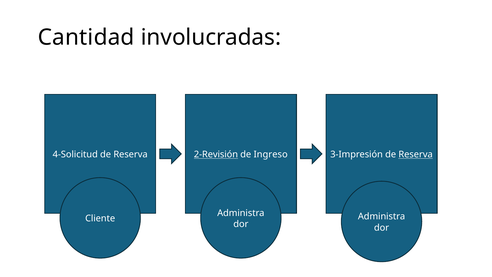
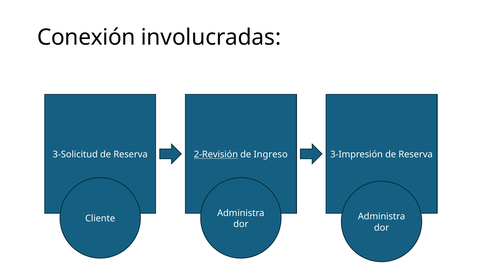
Cantidad: Cantidad -> Conexión
4-Solicitud: 4-Solicitud -> 3-Solicitud
Reserva at (416, 154) underline: present -> none
